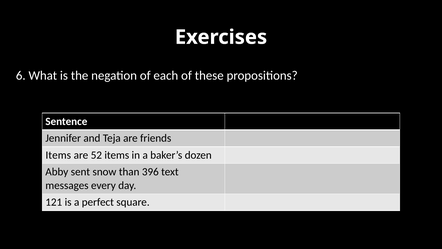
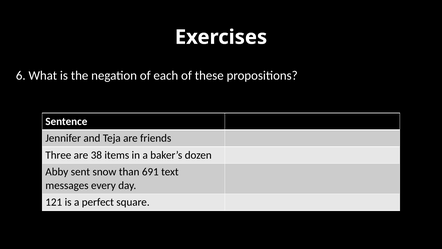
Items at (58, 155): Items -> Three
52: 52 -> 38
396: 396 -> 691
